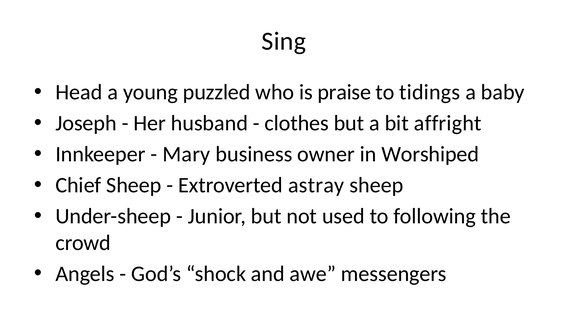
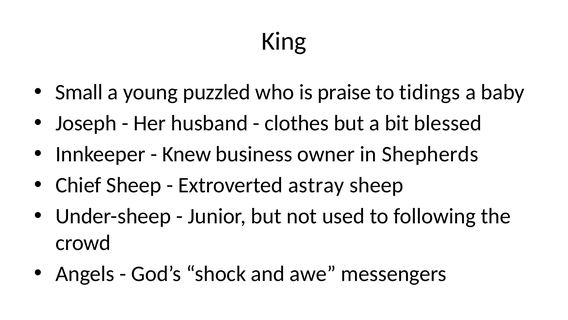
Sing: Sing -> King
Head: Head -> Small
affright: affright -> blessed
Mary: Mary -> Knew
Worshiped: Worshiped -> Shepherds
